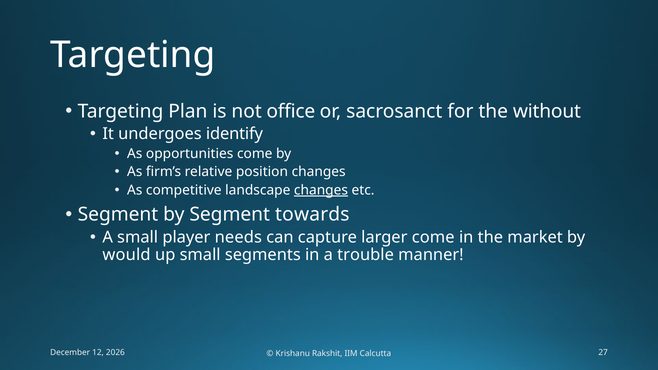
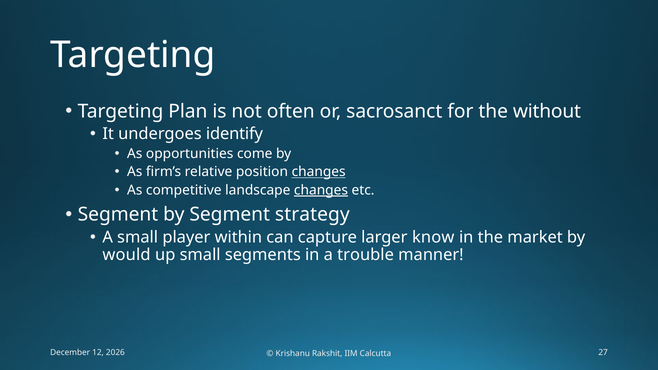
office: office -> often
changes at (319, 172) underline: none -> present
towards: towards -> strategy
needs: needs -> within
larger come: come -> know
